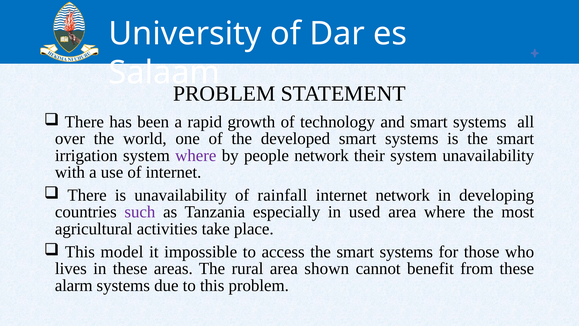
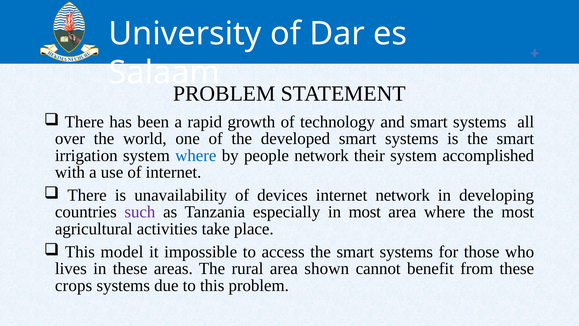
where at (196, 155) colour: purple -> blue
system unavailability: unavailability -> accomplished
rainfall: rainfall -> devices
in used: used -> most
alarm: alarm -> crops
